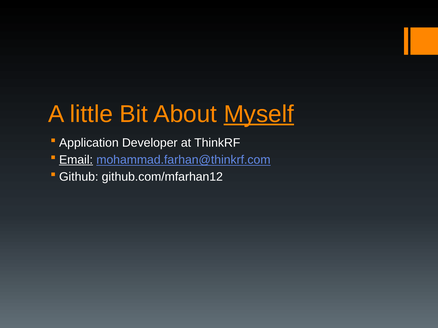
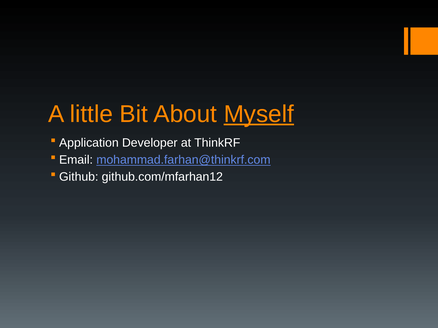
Email underline: present -> none
